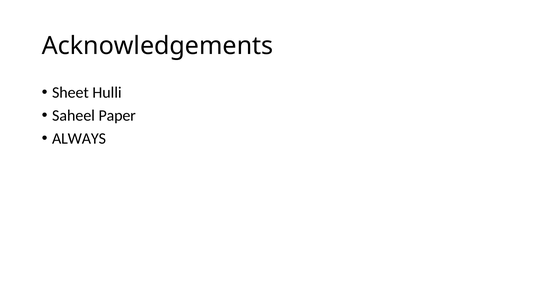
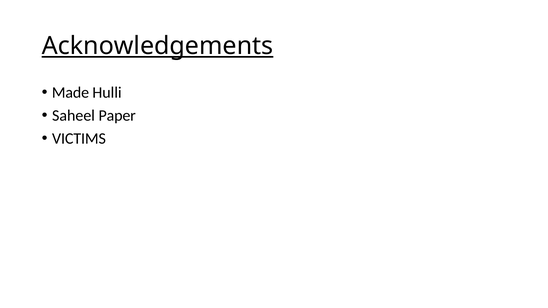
Acknowledgements underline: none -> present
Sheet: Sheet -> Made
ALWAYS: ALWAYS -> VICTIMS
